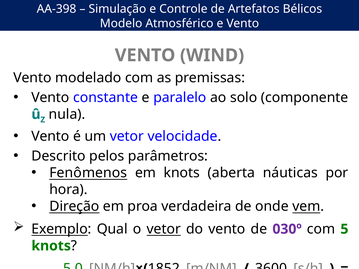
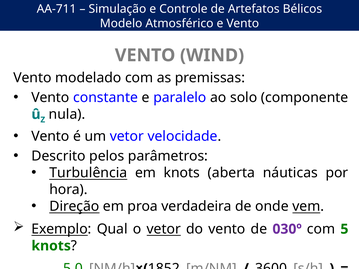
AA-398: AA-398 -> AA-711
Fenômenos: Fenômenos -> Turbulência
